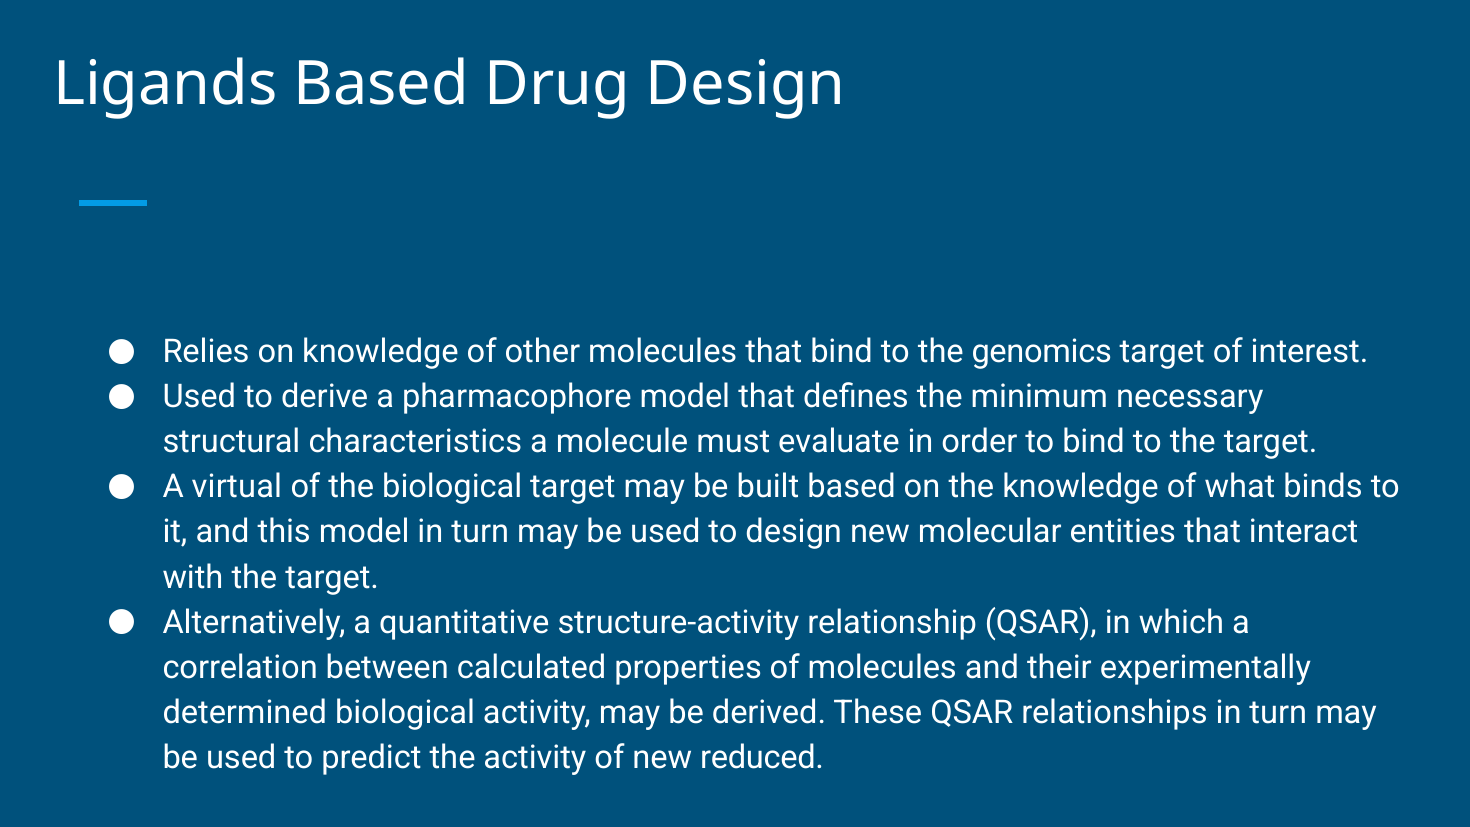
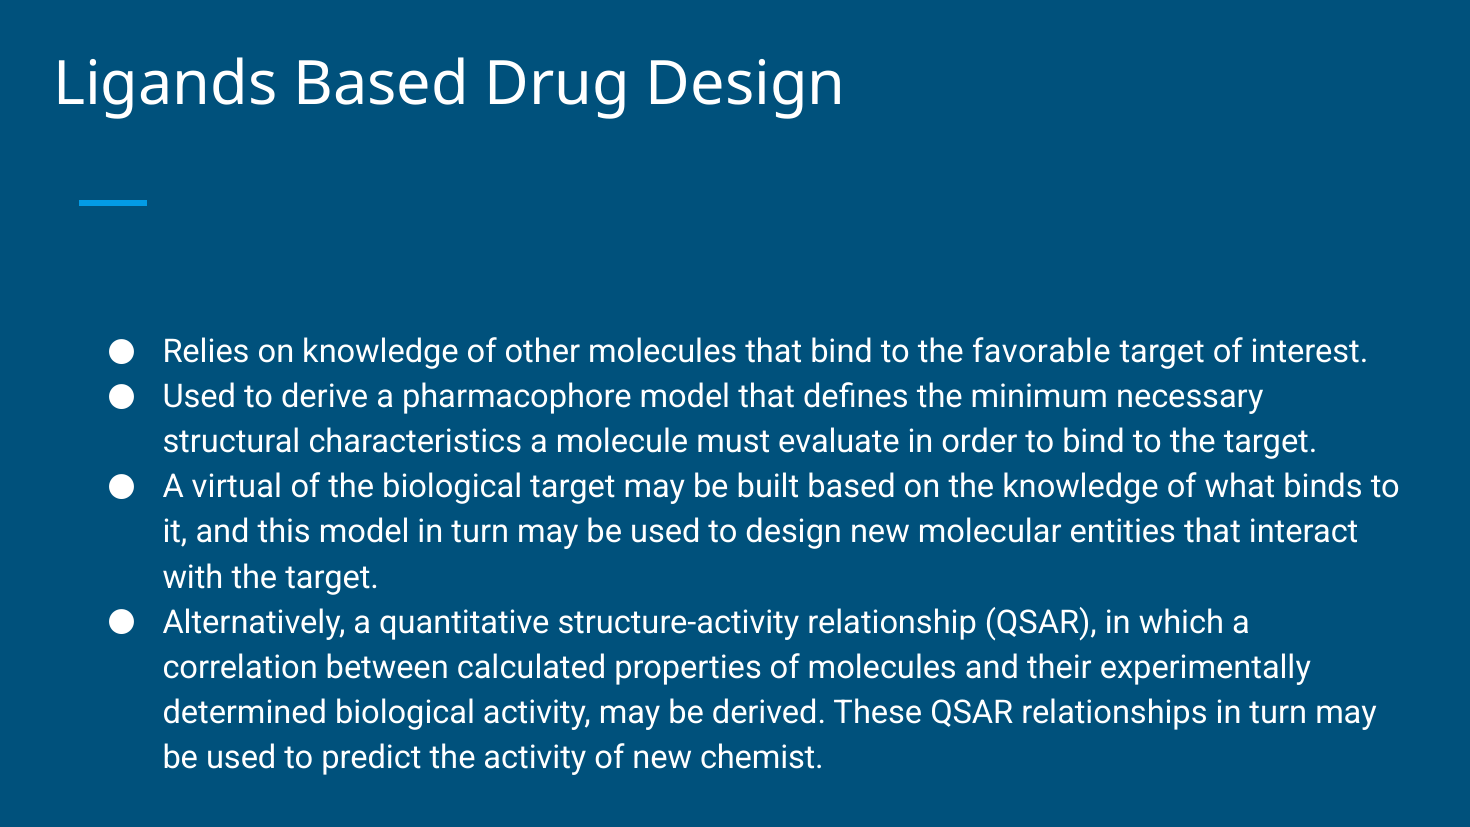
genomics: genomics -> favorable
reduced: reduced -> chemist
